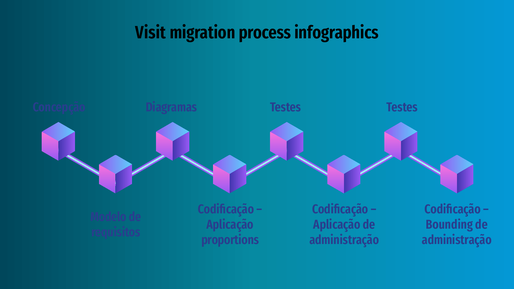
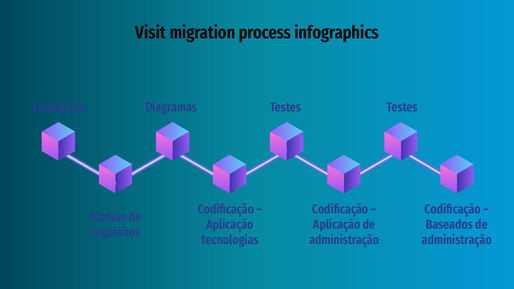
Bounding: Bounding -> Baseados
proportions: proportions -> tecnologias
